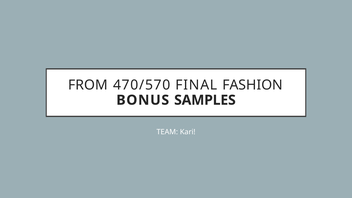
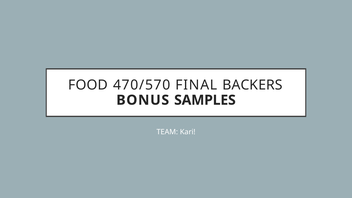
FROM: FROM -> FOOD
FASHION: FASHION -> BACKERS
